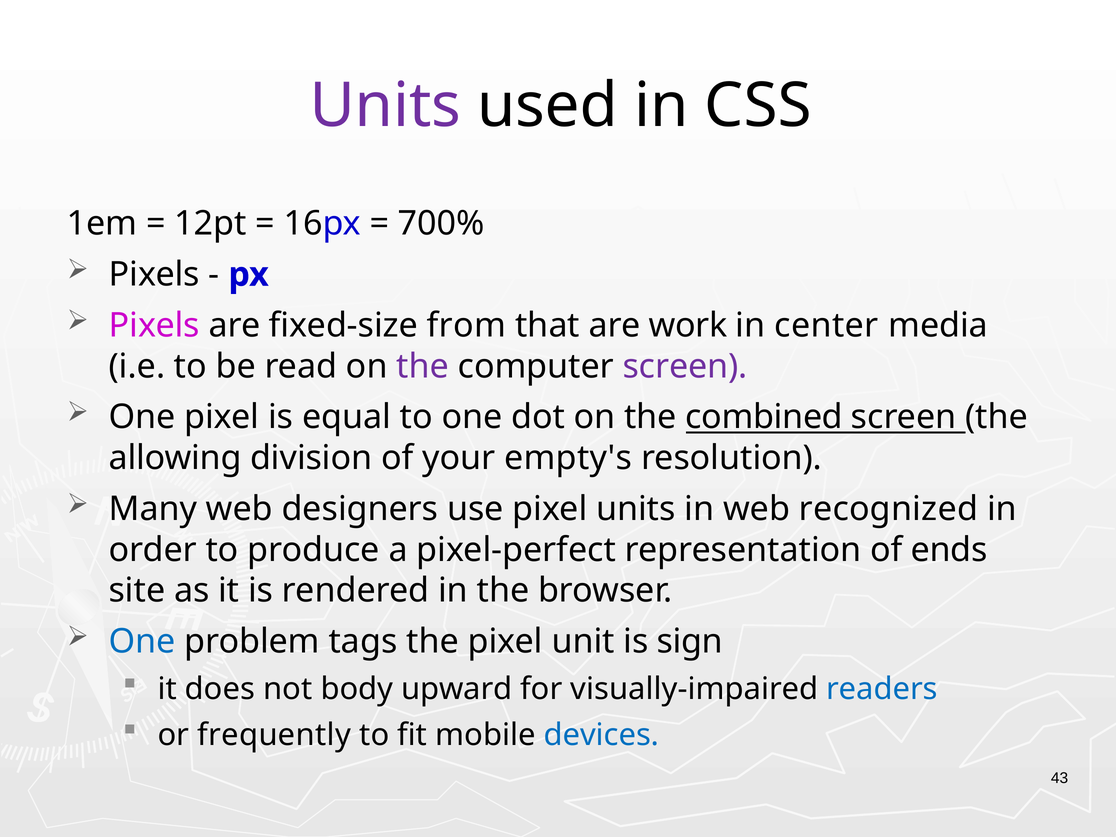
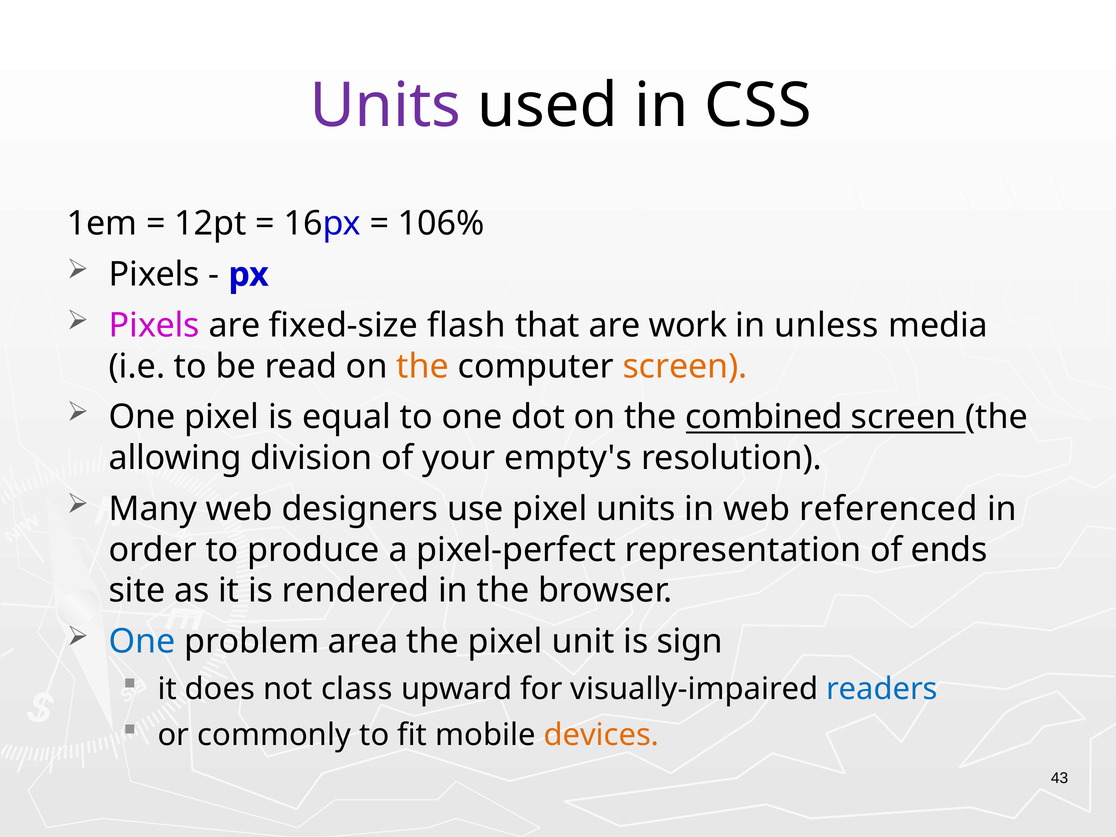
700%: 700% -> 106%
from: from -> flash
center: center -> unless
the at (423, 366) colour: purple -> orange
screen at (685, 366) colour: purple -> orange
recognized: recognized -> referenced
tags: tags -> area
body: body -> class
frequently: frequently -> commonly
devices colour: blue -> orange
